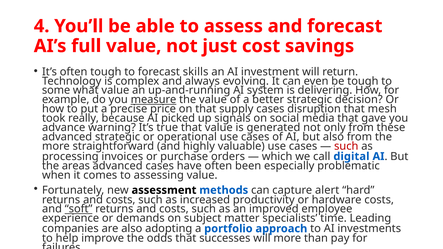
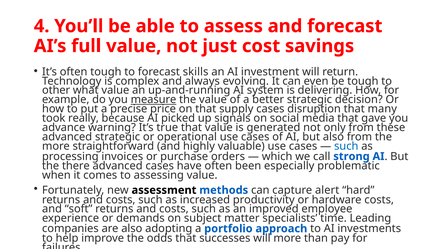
some: some -> other
mesh: mesh -> many
such at (346, 146) colour: red -> blue
digital: digital -> strong
areas: areas -> there
soft underline: present -> none
